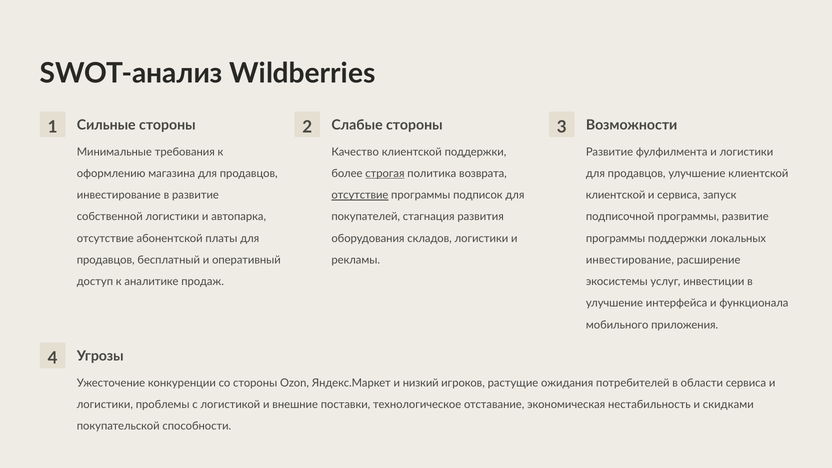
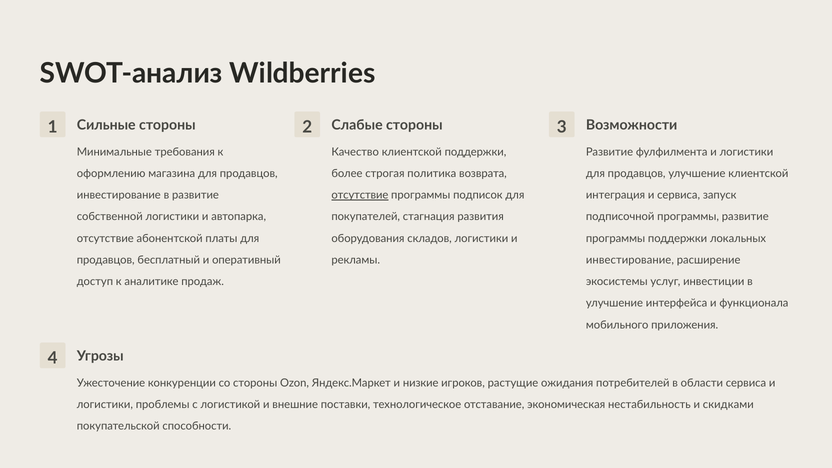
строгая underline: present -> none
клиентской at (616, 195): клиентской -> интеграция
низкий: низкий -> низкие
